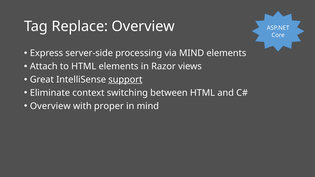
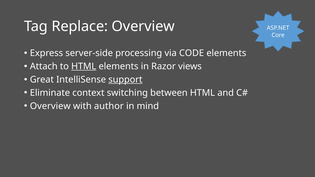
via MIND: MIND -> CODE
HTML at (84, 66) underline: none -> present
proper: proper -> author
